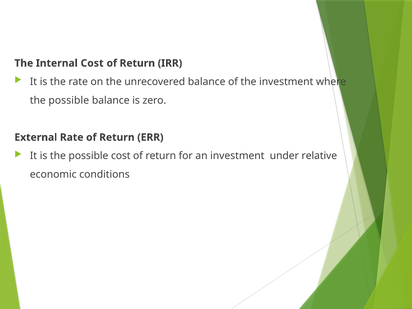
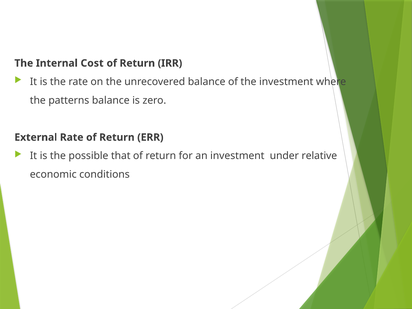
possible at (69, 100): possible -> patterns
possible cost: cost -> that
